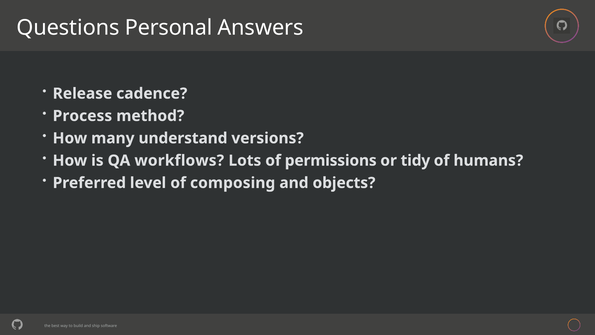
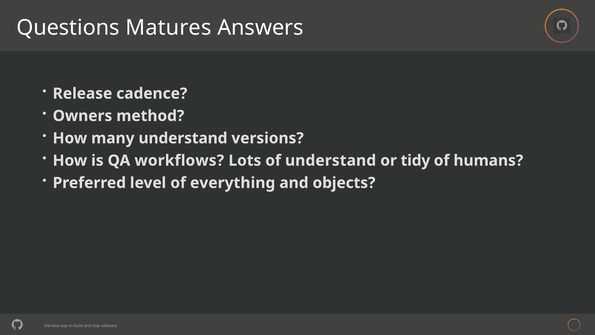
Personal: Personal -> Matures
Process: Process -> Owners
of permissions: permissions -> understand
composing: composing -> everything
